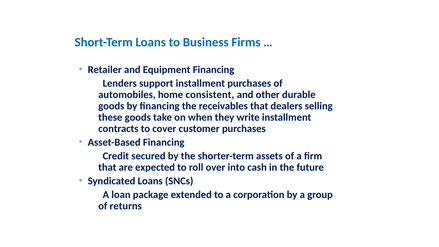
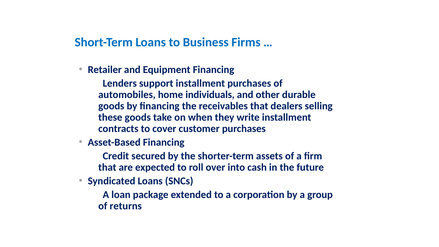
consistent: consistent -> individuals
